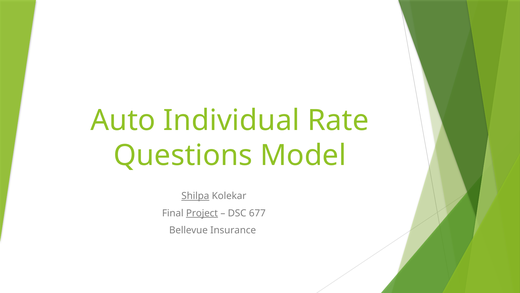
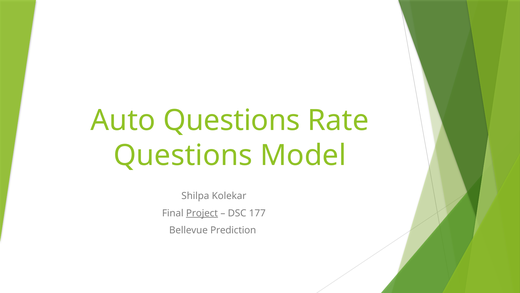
Auto Individual: Individual -> Questions
Shilpa underline: present -> none
677: 677 -> 177
Insurance: Insurance -> Prediction
